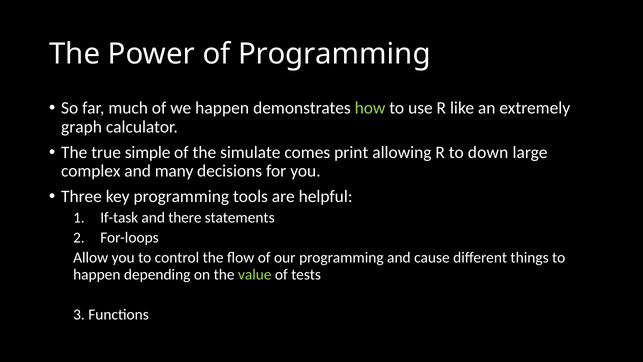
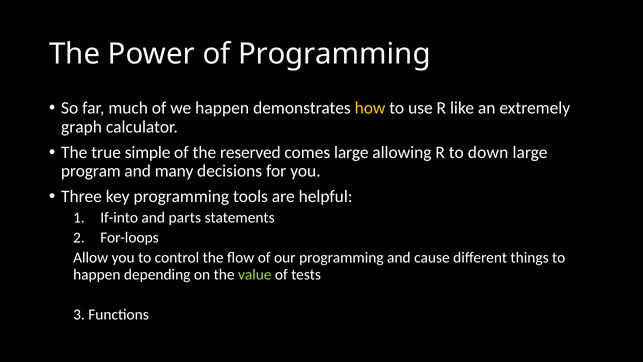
how colour: light green -> yellow
simulate: simulate -> reserved
comes print: print -> large
complex: complex -> program
If-task: If-task -> If-into
there: there -> parts
